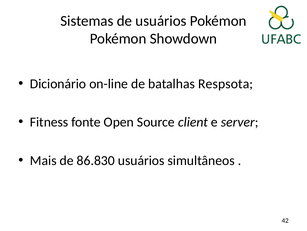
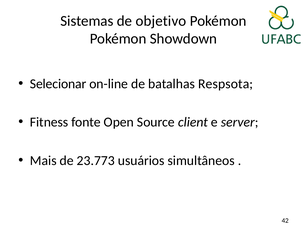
de usuários: usuários -> objetivo
Dicionário: Dicionário -> Selecionar
86.830: 86.830 -> 23.773
